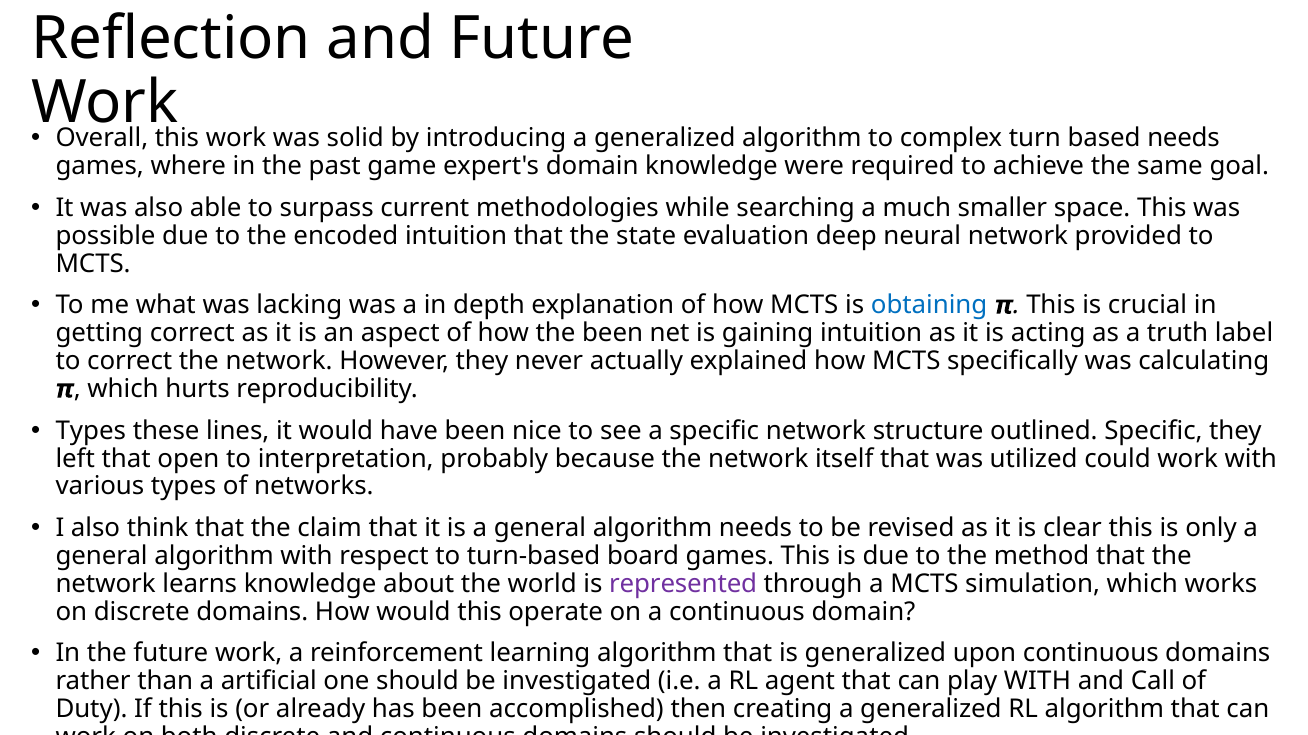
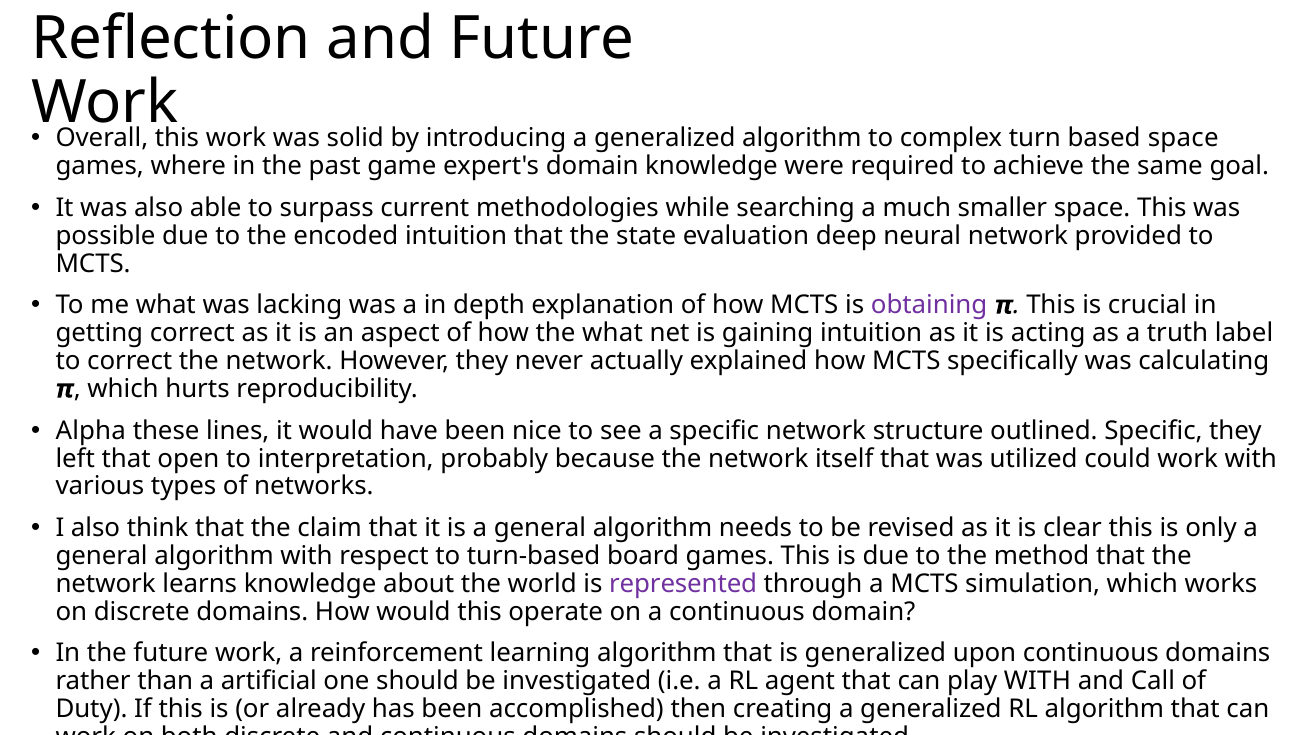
based needs: needs -> space
obtaining colour: blue -> purple
the been: been -> what
Types at (91, 431): Types -> Alpha
